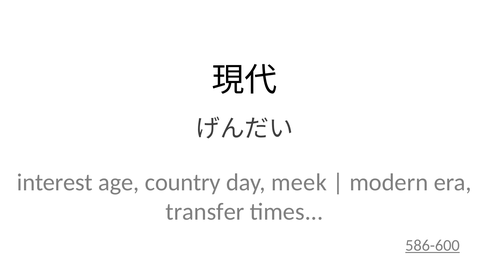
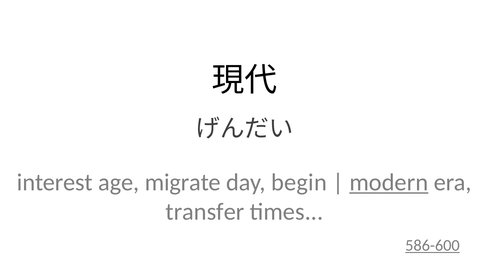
country: country -> migrate
meek: meek -> begin
modern underline: none -> present
